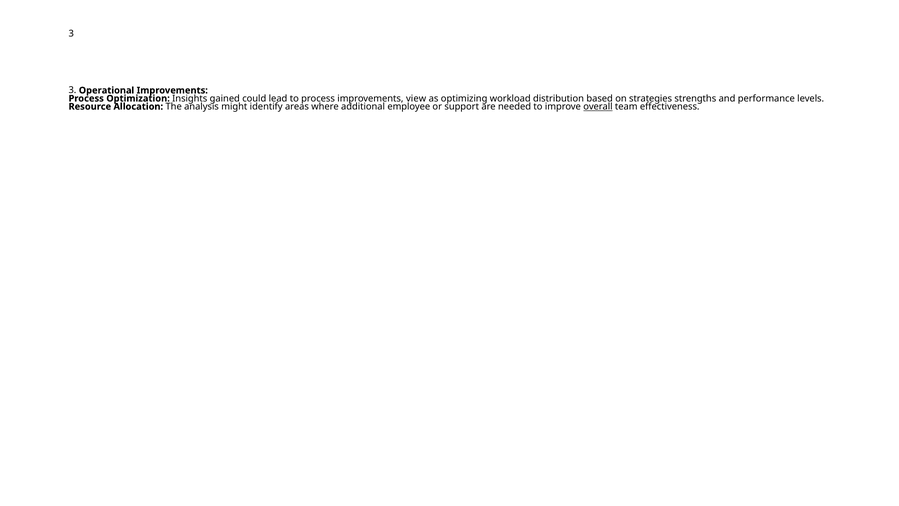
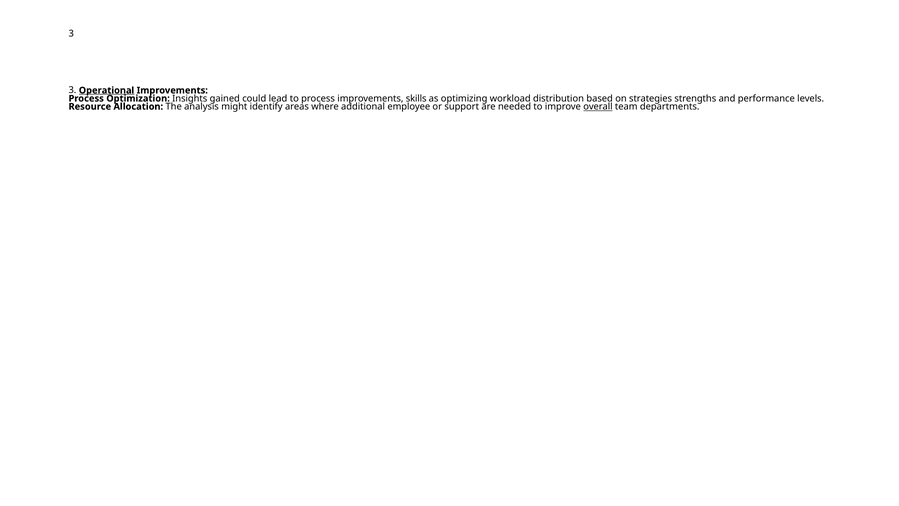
Operational underline: none -> present
view: view -> skills
effectiveness: effectiveness -> departments
